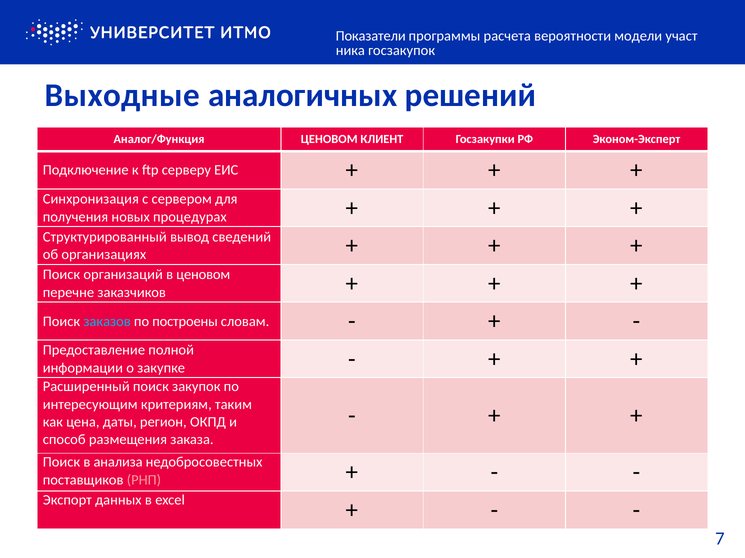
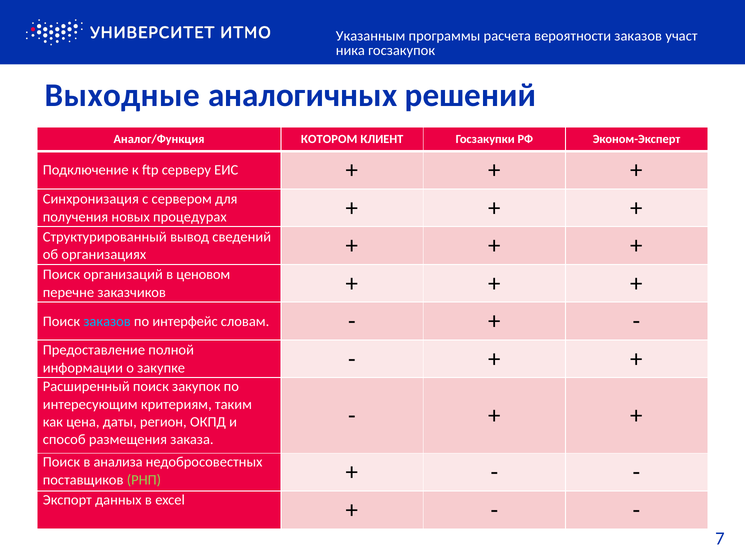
Показатели: Показатели -> Указанным
вероятности модели: модели -> заказов
Аналог/Функция ЦЕНОВОМ: ЦЕНОВОМ -> КОТОРОМ
построены: построены -> интерфейс
РНП colour: pink -> light green
